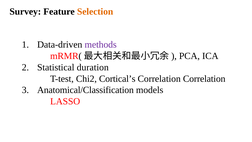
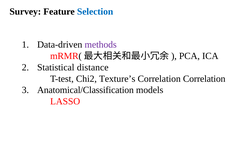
Selection colour: orange -> blue
duration: duration -> distance
Cortical’s: Cortical’s -> Texture’s
